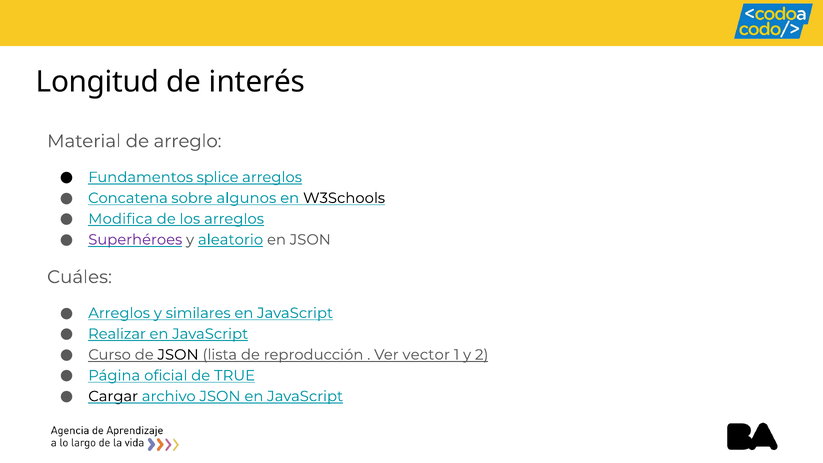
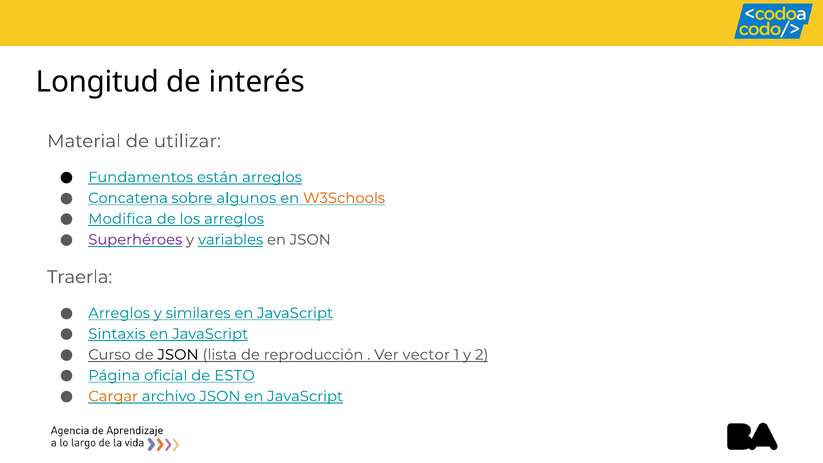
arreglo: arreglo -> utilizar
splice: splice -> están
W3Schools colour: black -> orange
aleatorio: aleatorio -> variables
Cuáles: Cuáles -> Traerla
Realizar: Realizar -> Sintaxis
TRUE: TRUE -> ESTO
Cargar colour: black -> orange
